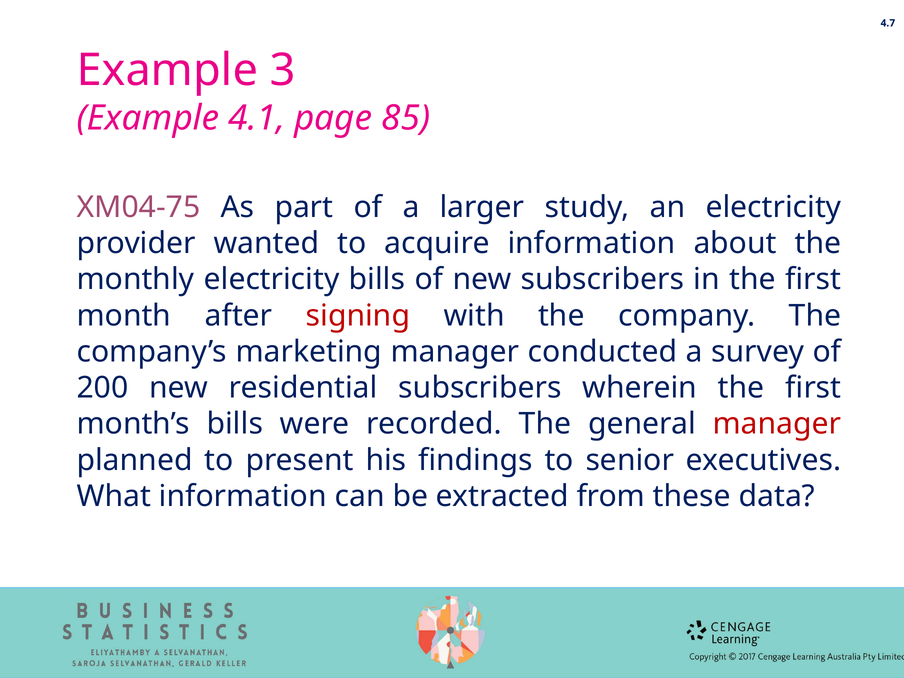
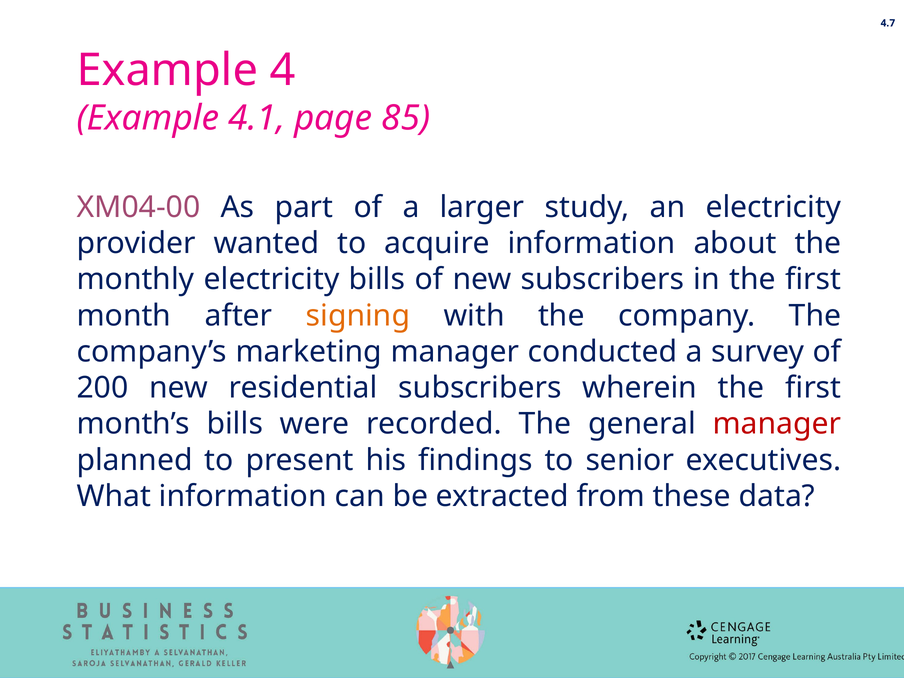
3: 3 -> 4
XM04-75: XM04-75 -> XM04-00
signing colour: red -> orange
